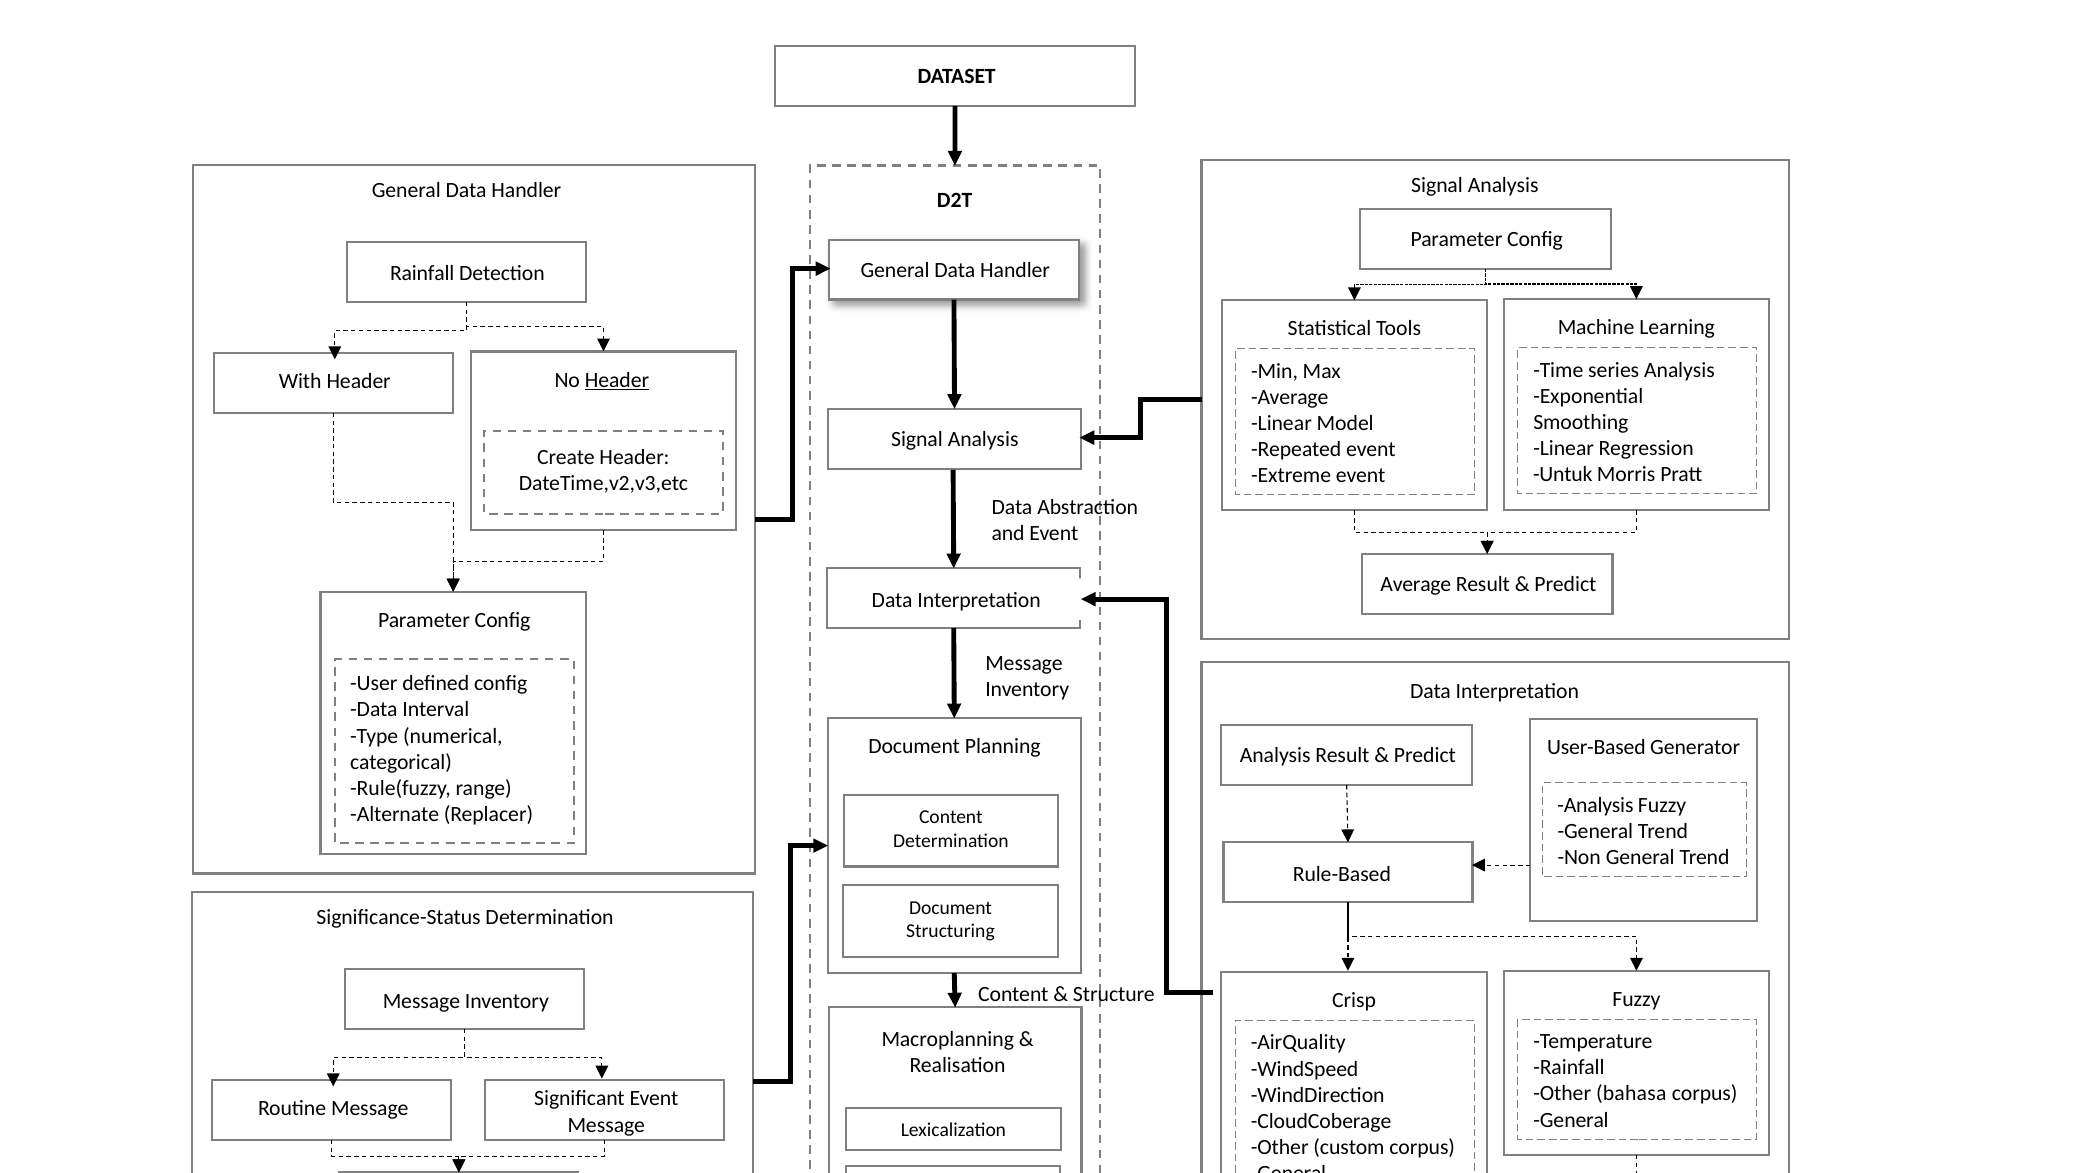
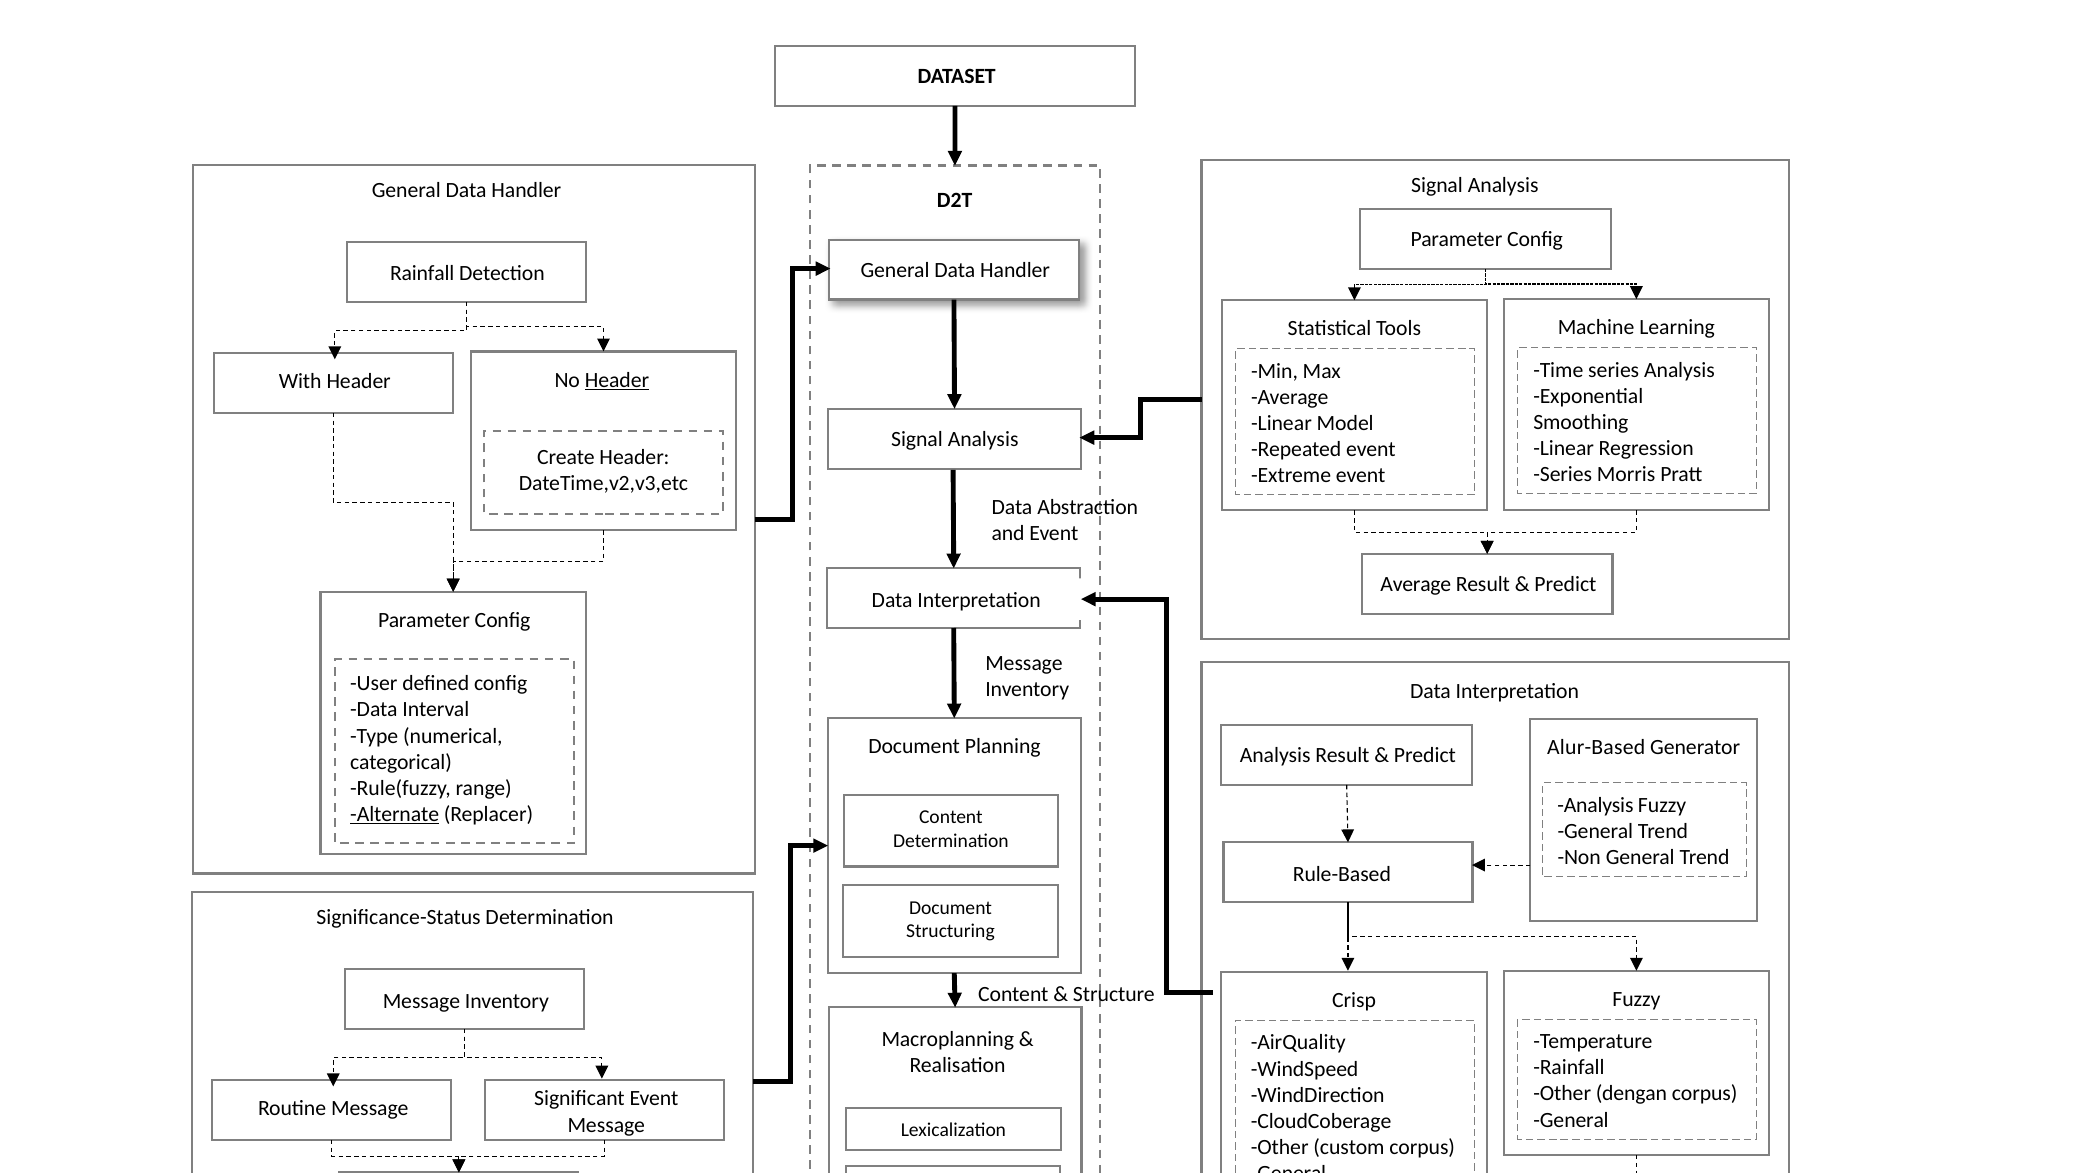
Untuk at (1563, 475): Untuk -> Series
User-Based: User-Based -> Alur-Based
Alternate underline: none -> present
bahasa: bahasa -> dengan
